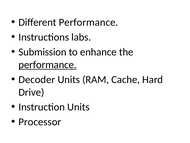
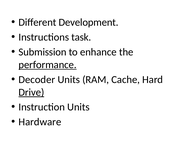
Different Performance: Performance -> Development
labs: labs -> task
Drive underline: none -> present
Processor: Processor -> Hardware
